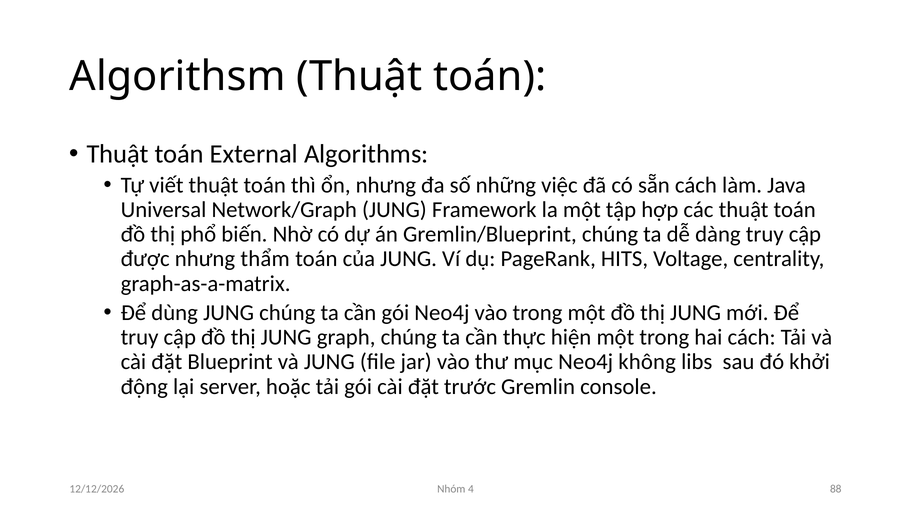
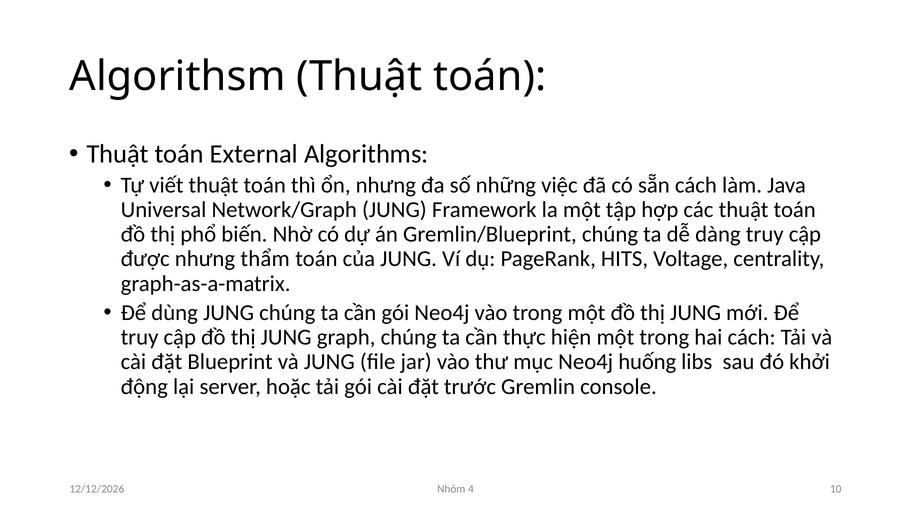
không: không -> huống
88: 88 -> 10
